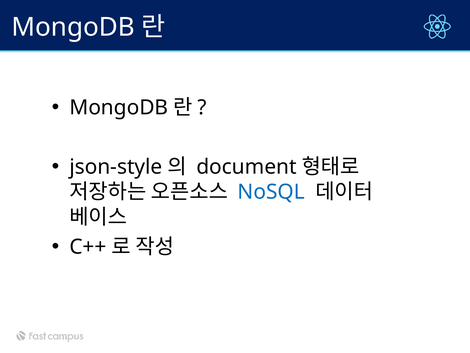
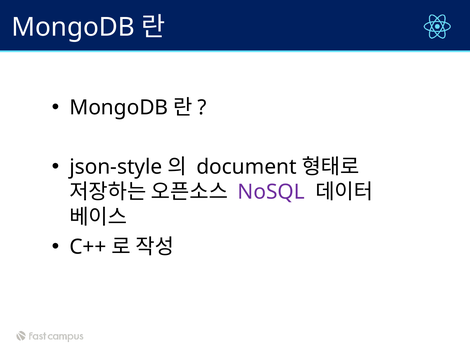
NoSQL colour: blue -> purple
